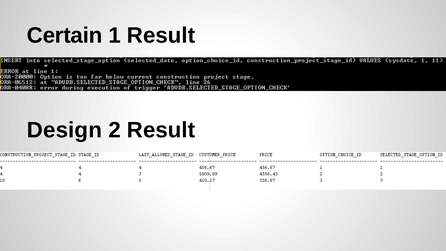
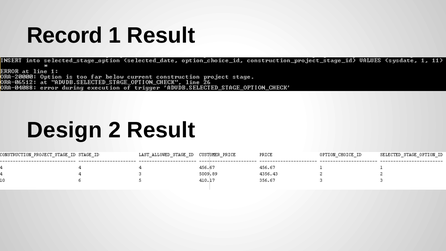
Certain: Certain -> Record
